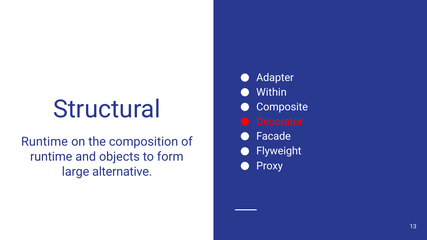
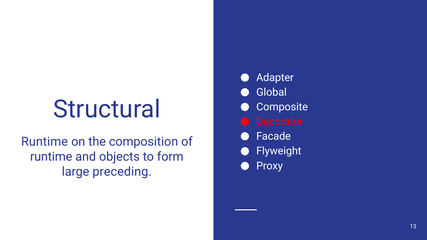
Within: Within -> Global
alternative: alternative -> preceding
